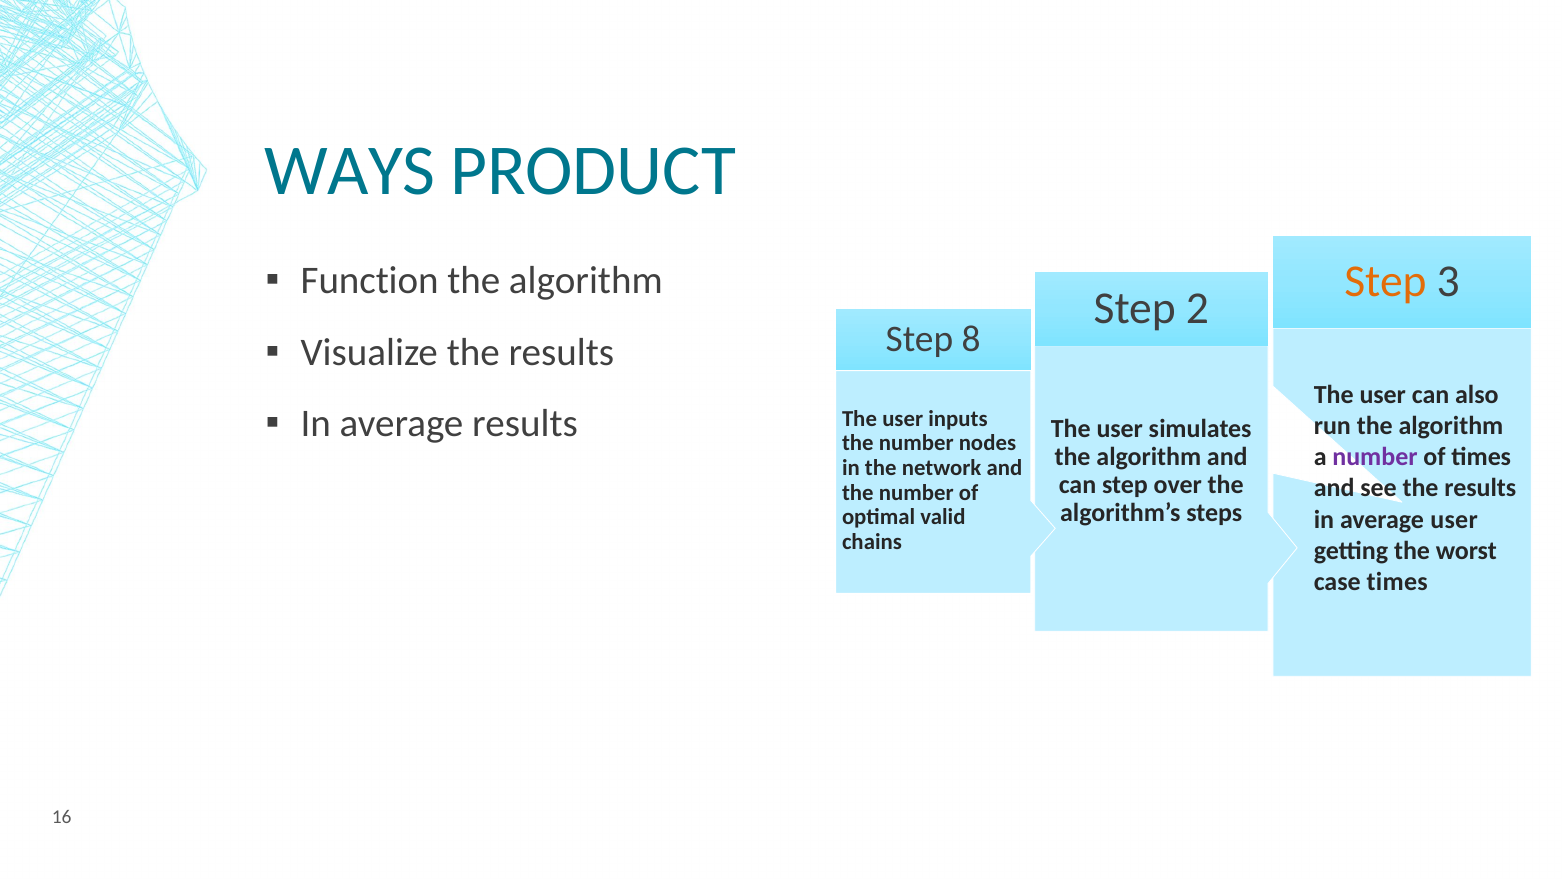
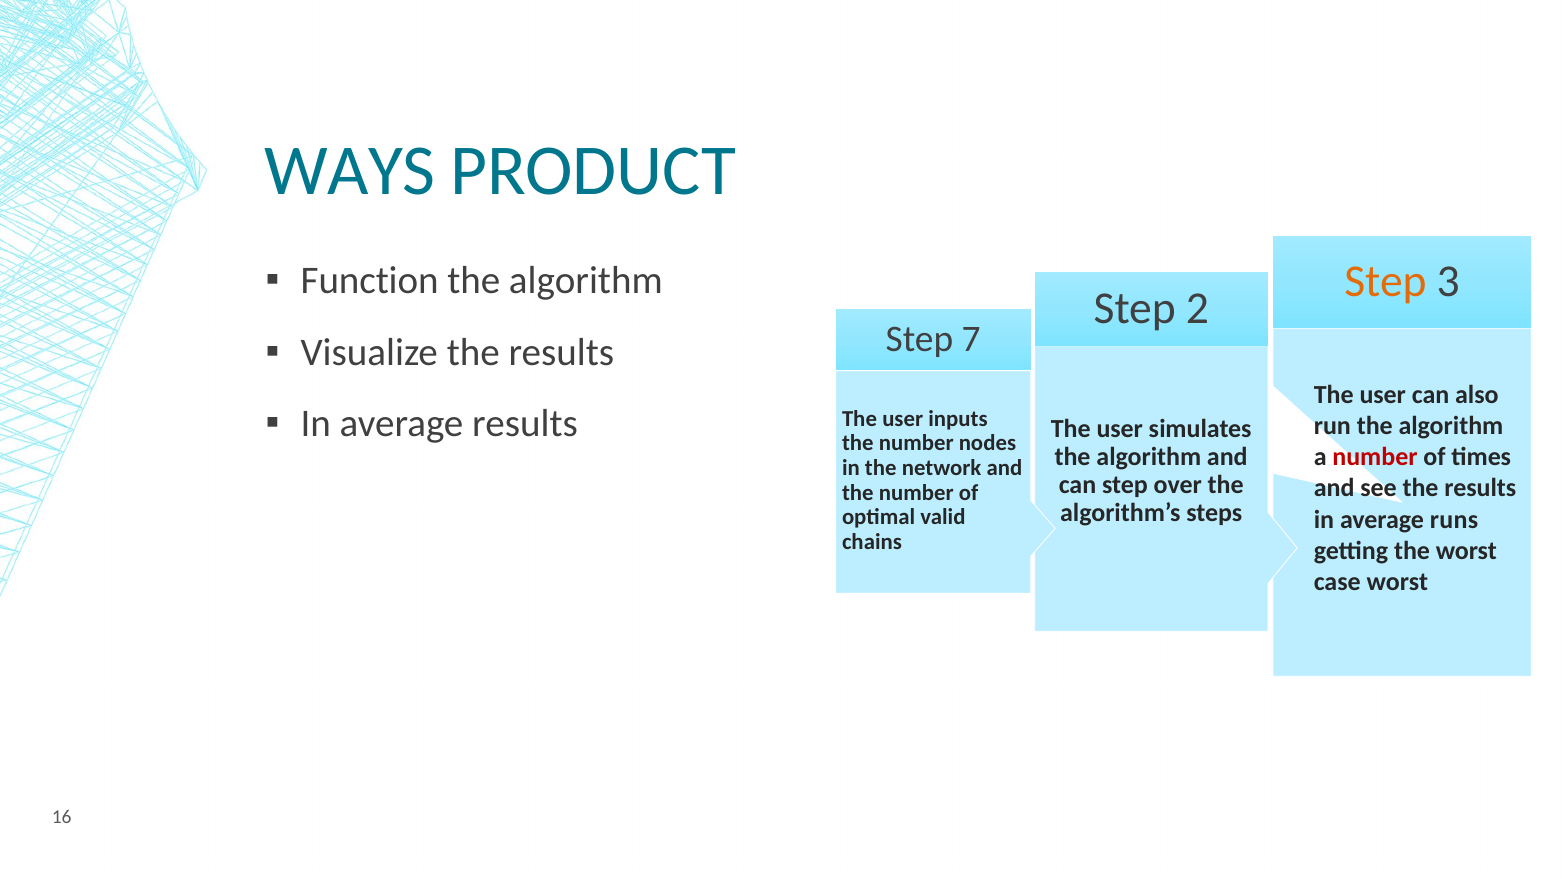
8: 8 -> 7
number at (1375, 457) colour: purple -> red
average user: user -> runs
case times: times -> worst
